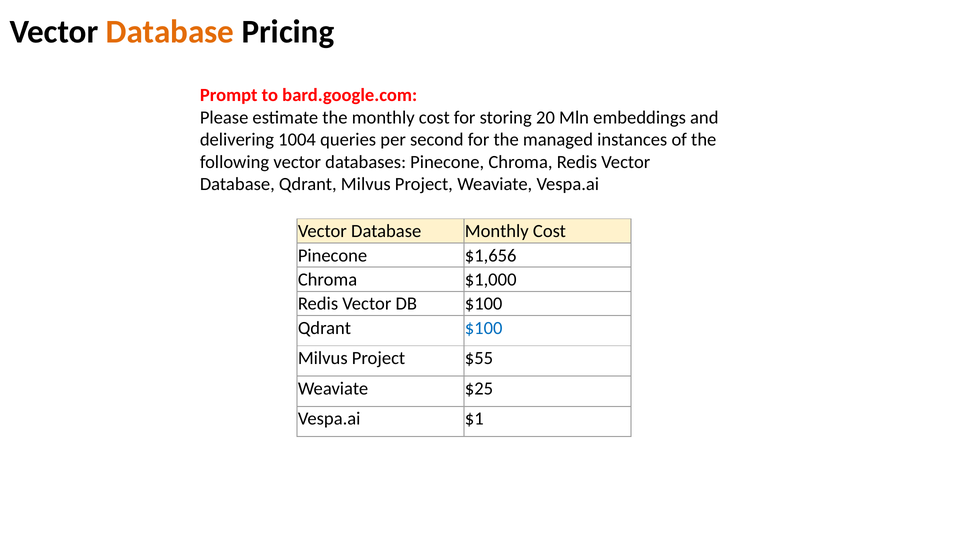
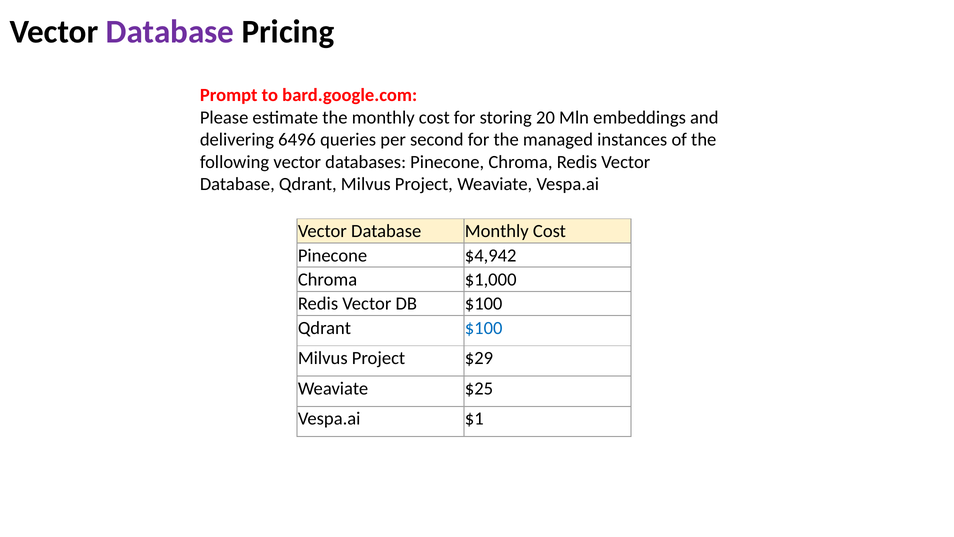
Database at (170, 32) colour: orange -> purple
1004: 1004 -> 6496
$1,656: $1,656 -> $4,942
$55: $55 -> $29
